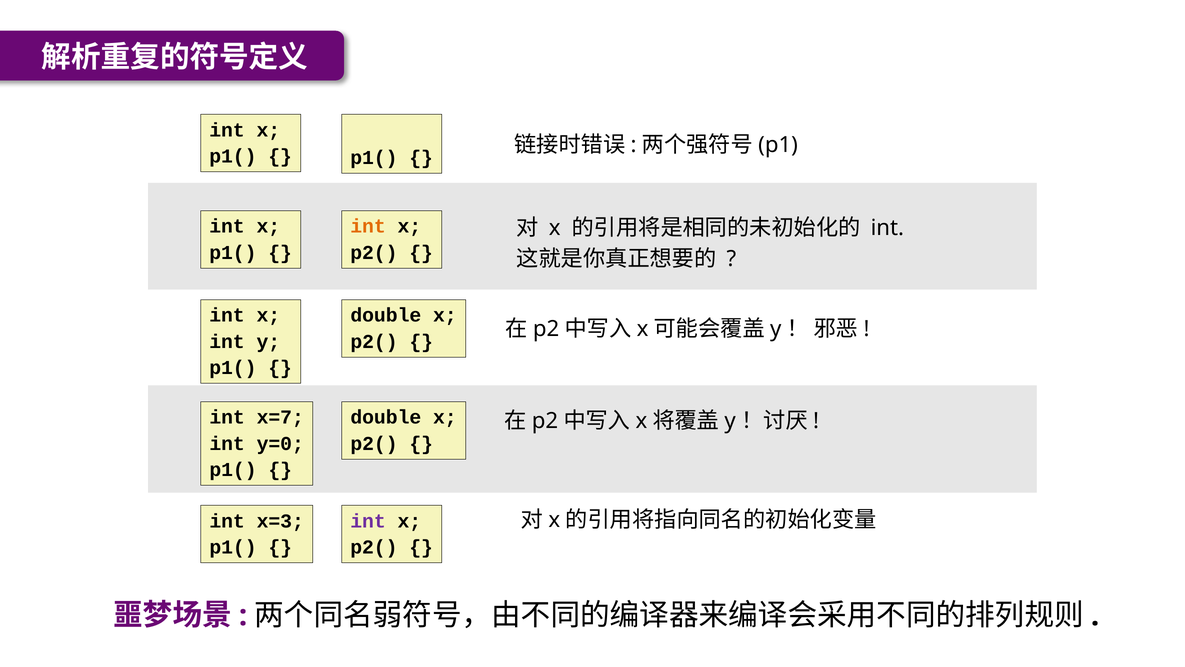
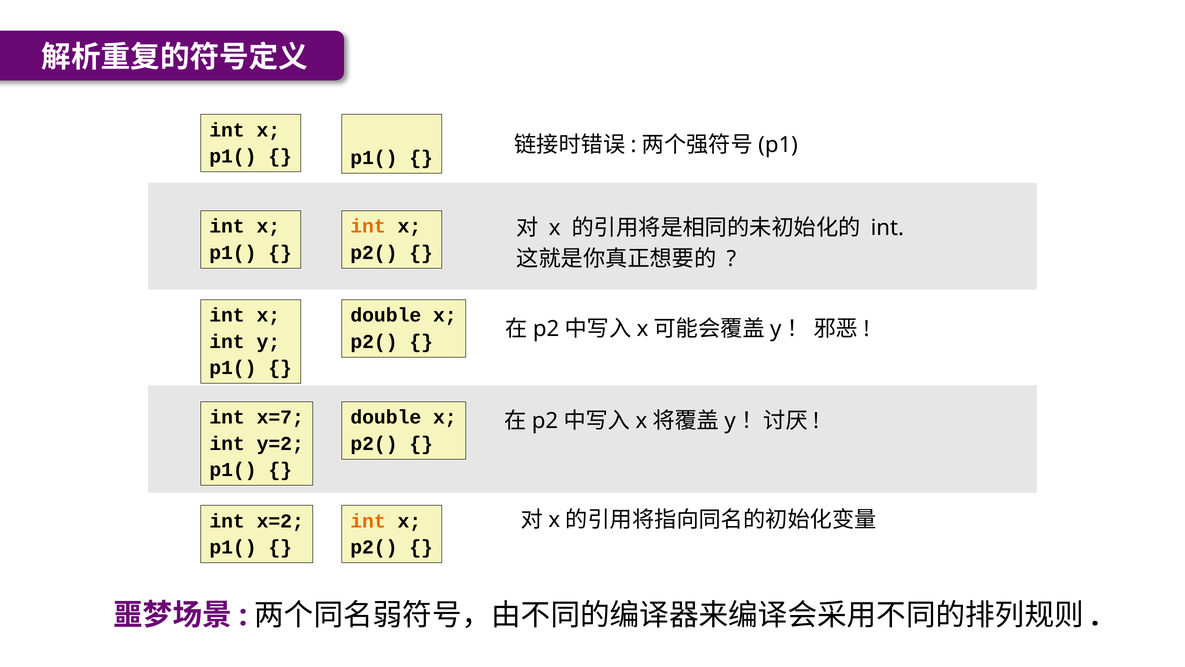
y=0: y=0 -> y=2
x=3: x=3 -> x=2
int at (368, 521) colour: purple -> orange
